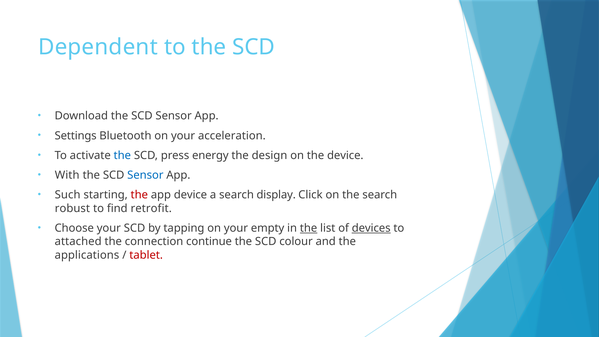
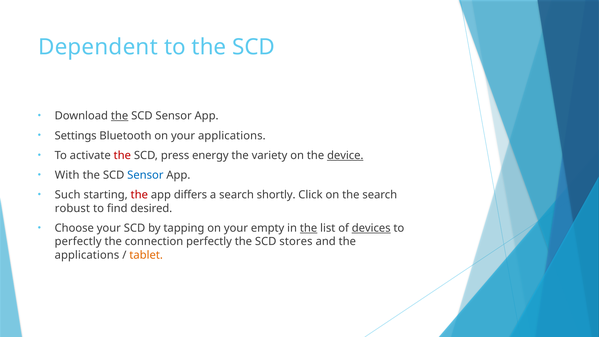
the at (120, 116) underline: none -> present
your acceleration: acceleration -> applications
the at (122, 155) colour: blue -> red
design: design -> variety
device at (345, 155) underline: none -> present
app device: device -> differs
display: display -> shortly
retrofit: retrofit -> desired
attached at (78, 241): attached -> perfectly
connection continue: continue -> perfectly
colour: colour -> stores
tablet colour: red -> orange
